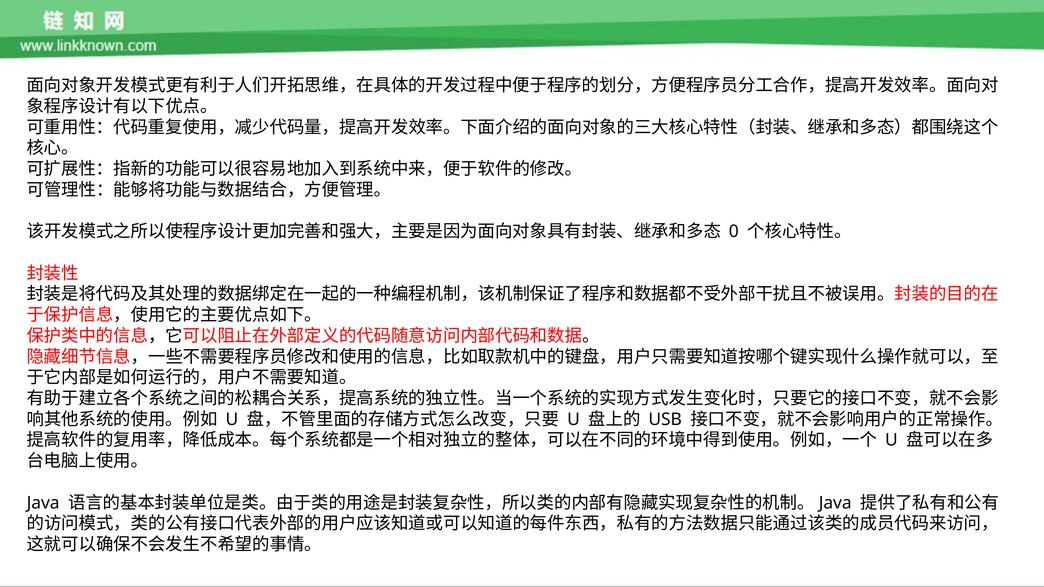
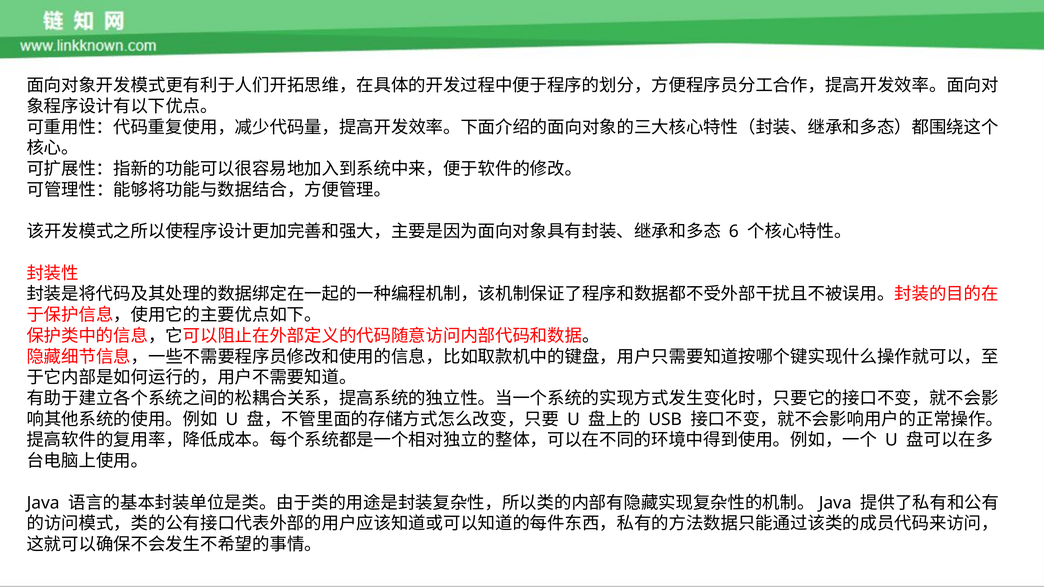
0: 0 -> 6
